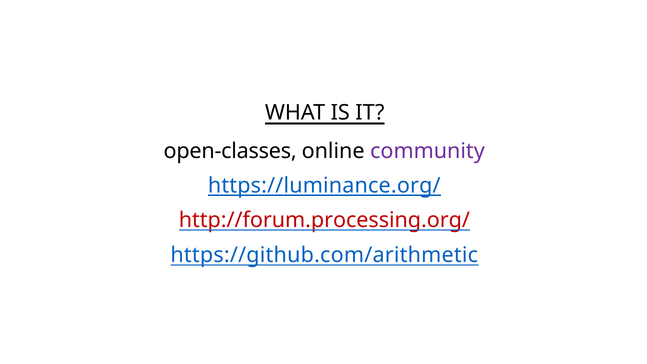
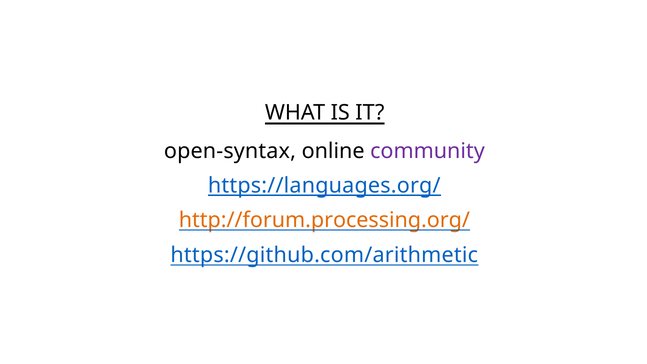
open-classes: open-classes -> open-syntax
https://luminance.org/: https://luminance.org/ -> https://languages.org/
http://forum.processing.org/ colour: red -> orange
